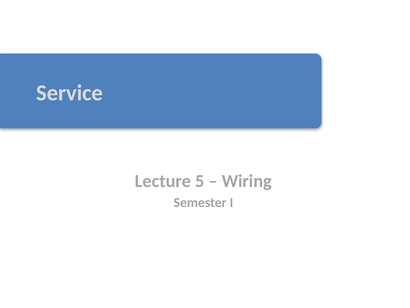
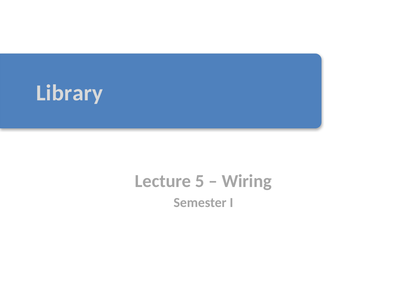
Service: Service -> Library
